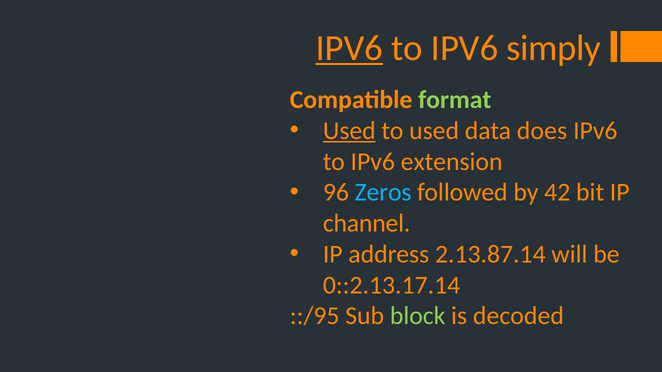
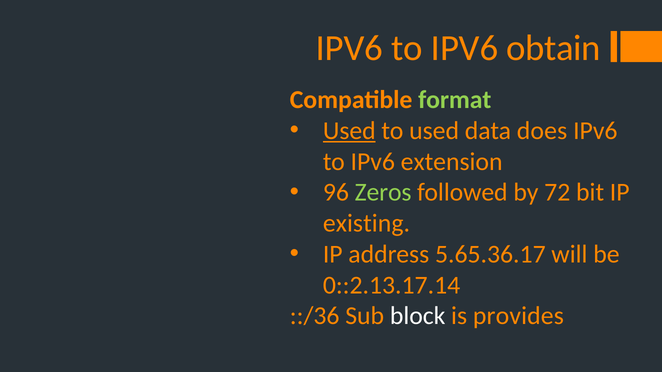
IPV6 at (349, 48) underline: present -> none
simply: simply -> obtain
Zeros colour: light blue -> light green
42: 42 -> 72
channel: channel -> existing
2.13.87.14: 2.13.87.14 -> 5.65.36.17
::/95: ::/95 -> ::/36
block colour: light green -> white
decoded: decoded -> provides
